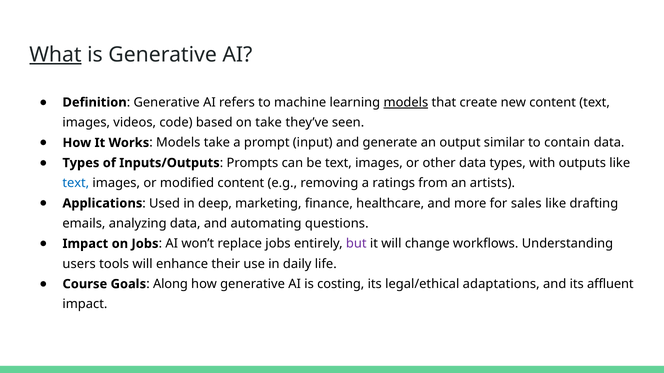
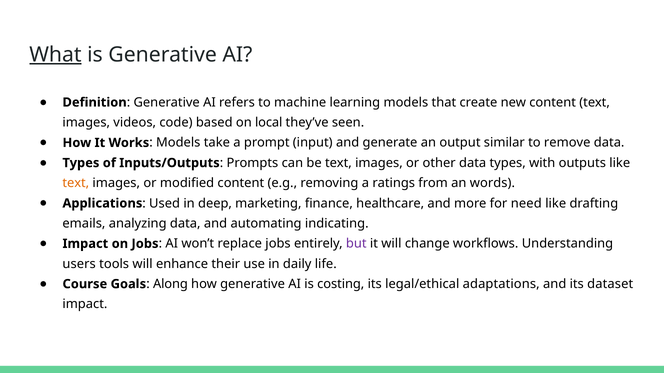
models at (406, 103) underline: present -> none
on take: take -> local
contain: contain -> remove
text at (76, 183) colour: blue -> orange
artists: artists -> words
sales: sales -> need
questions: questions -> indicating
affluent: affluent -> dataset
